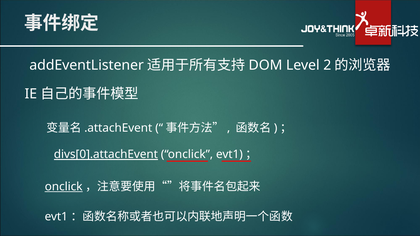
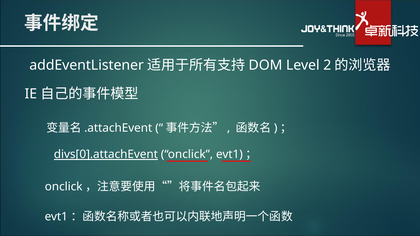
onclick at (64, 187) underline: present -> none
